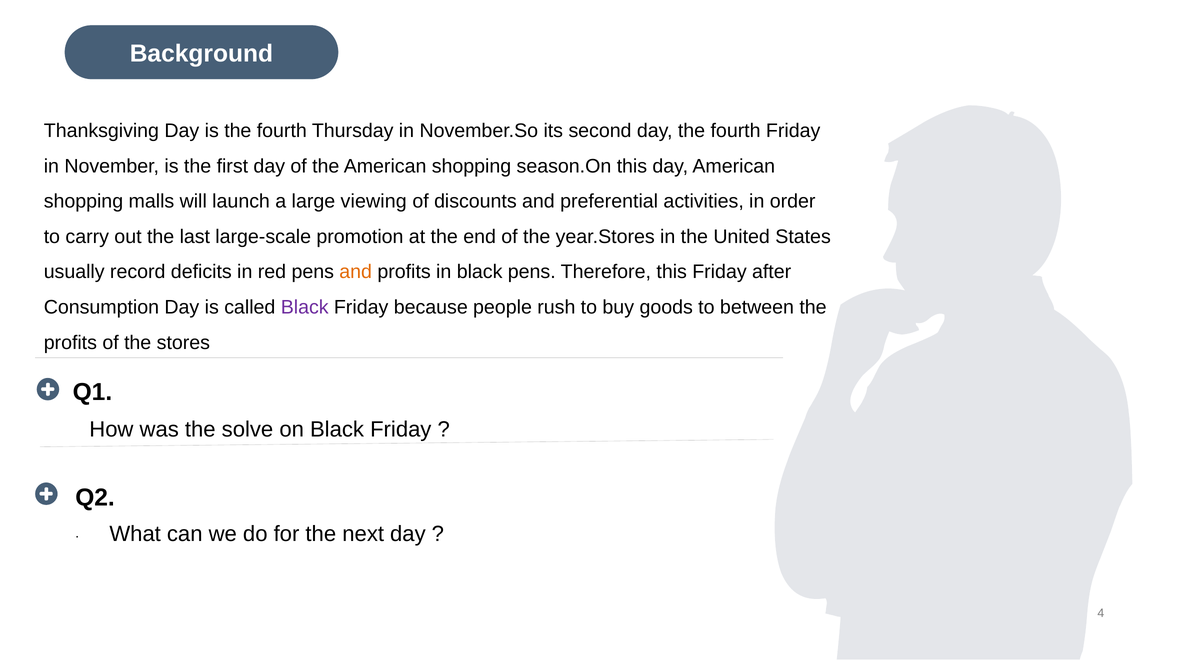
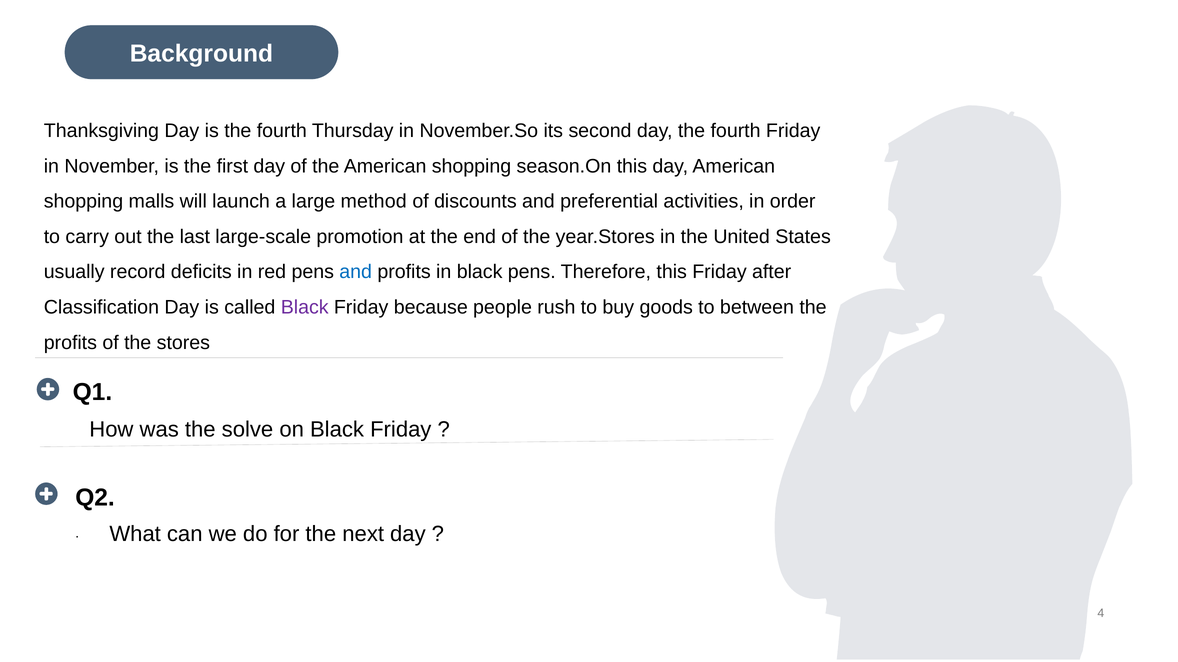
viewing: viewing -> method
and at (356, 272) colour: orange -> blue
Consumption: Consumption -> Classification
